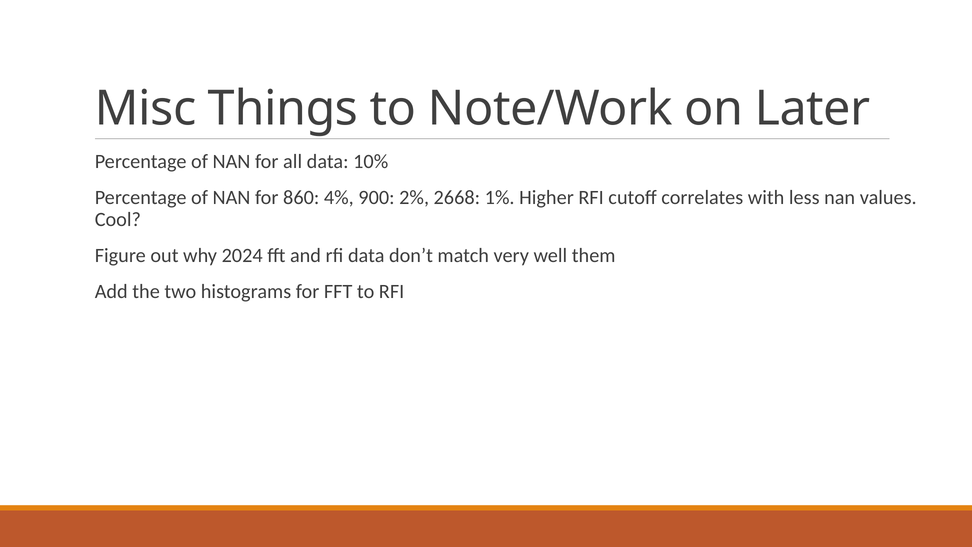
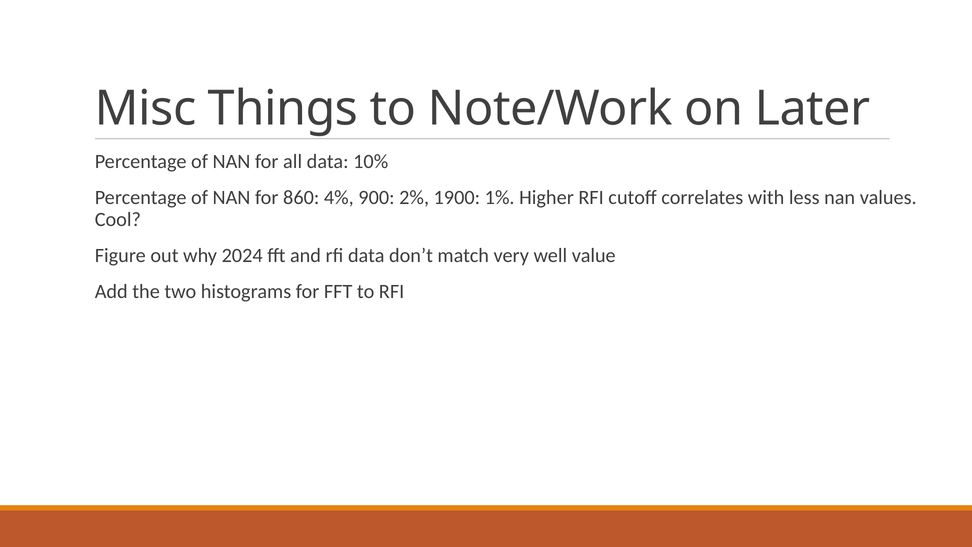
2668: 2668 -> 1900
them: them -> value
